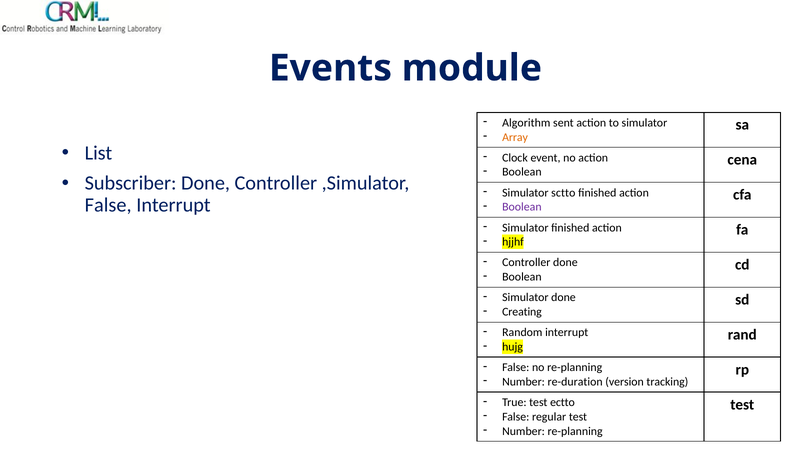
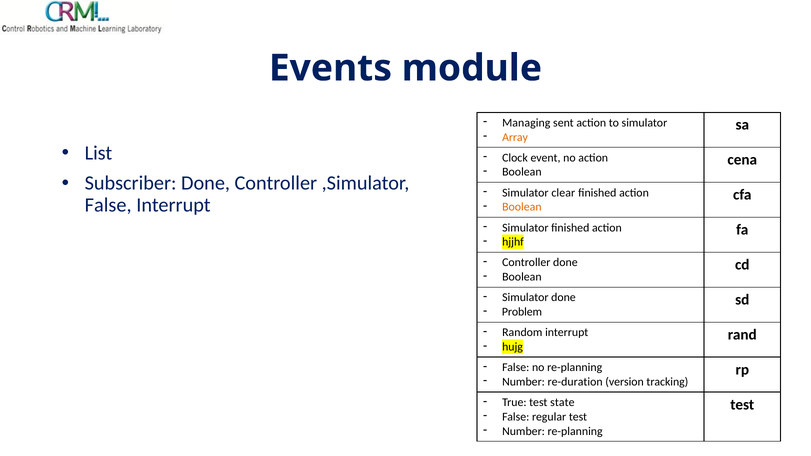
Algorithm: Algorithm -> Managing
sctto: sctto -> clear
Boolean at (522, 207) colour: purple -> orange
Creating: Creating -> Problem
ectto: ectto -> state
